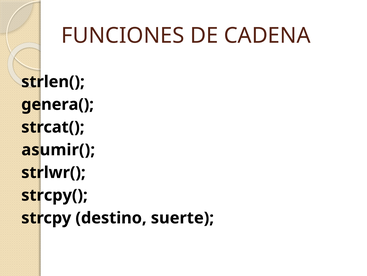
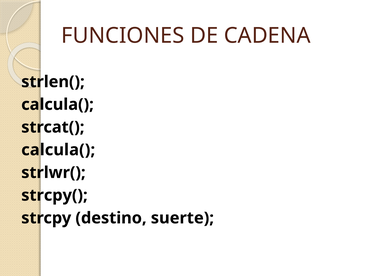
genera( at (58, 104): genera( -> calcula(
asumir( at (58, 149): asumir( -> calcula(
